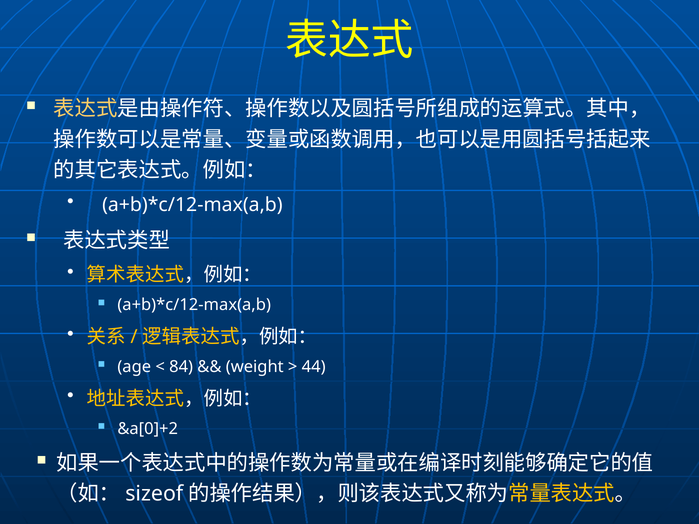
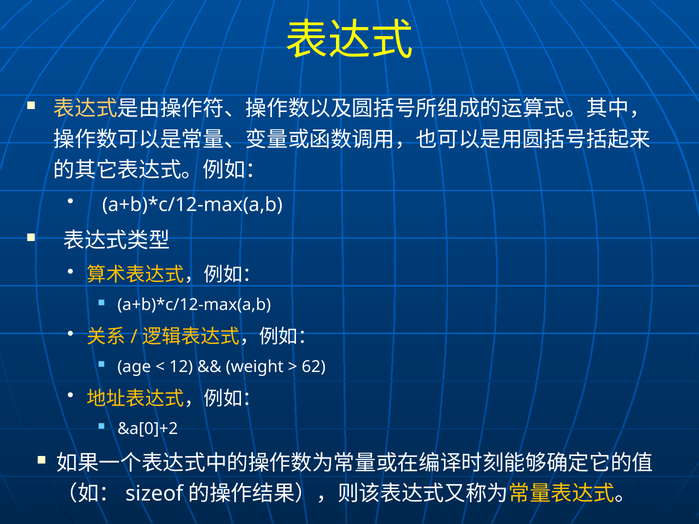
84: 84 -> 12
44: 44 -> 62
